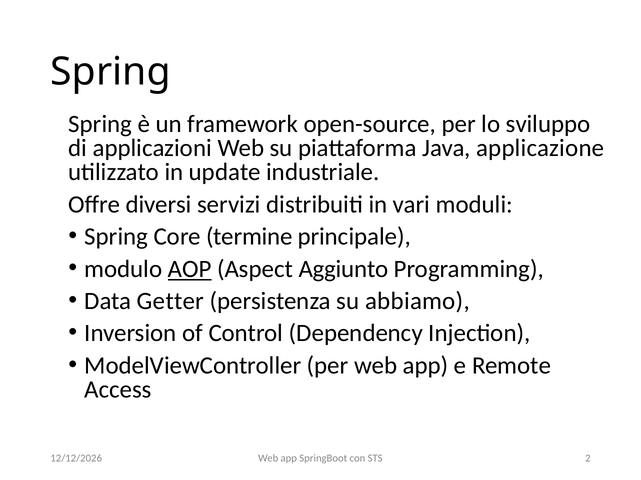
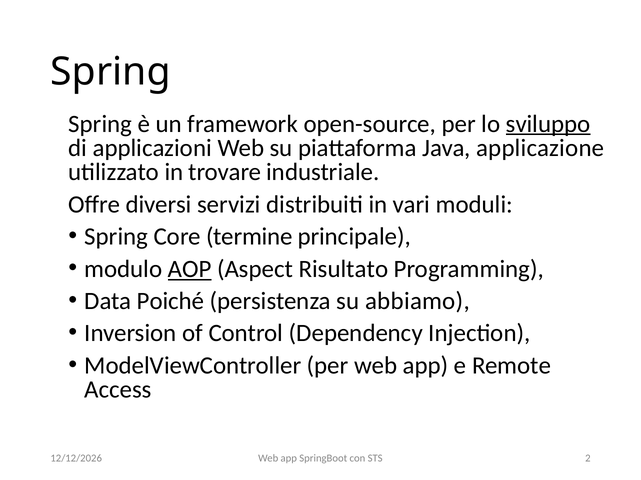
sviluppo underline: none -> present
update: update -> trovare
Aggiunto: Aggiunto -> Risultato
Getter: Getter -> Poiché
